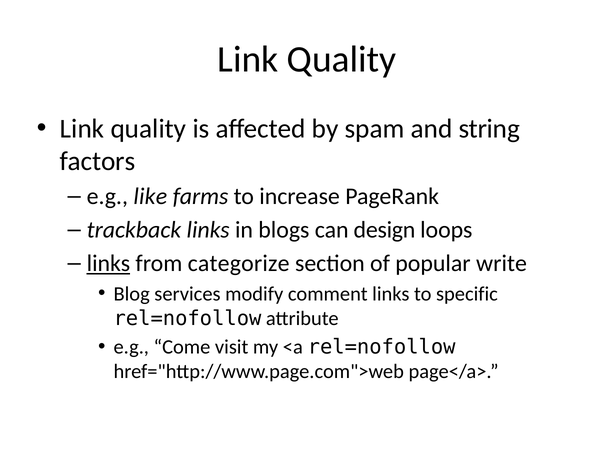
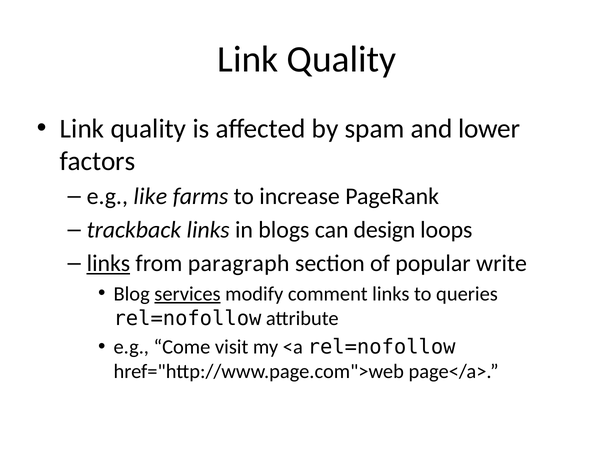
string: string -> lower
categorize: categorize -> paragraph
services underline: none -> present
specific: specific -> queries
